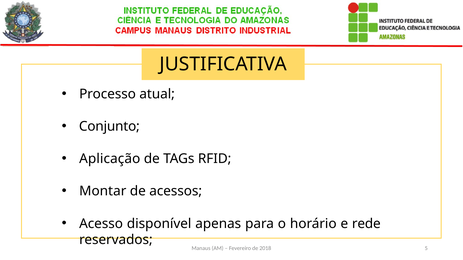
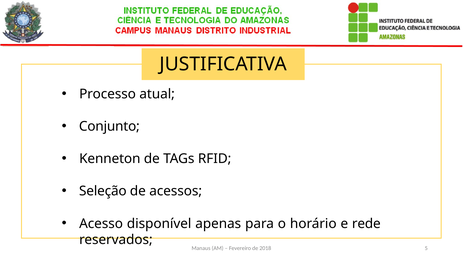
Aplicação: Aplicação -> Kenneton
Montar: Montar -> Seleção
